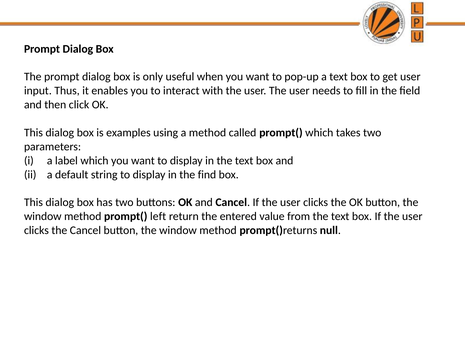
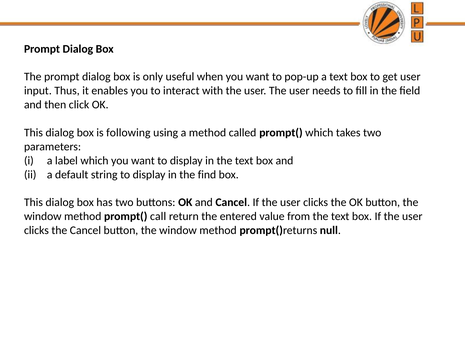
examples: examples -> following
left: left -> call
